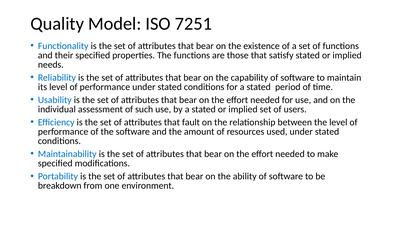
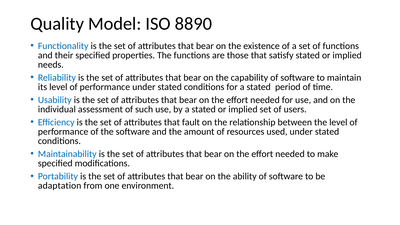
7251: 7251 -> 8890
breakdown: breakdown -> adaptation
